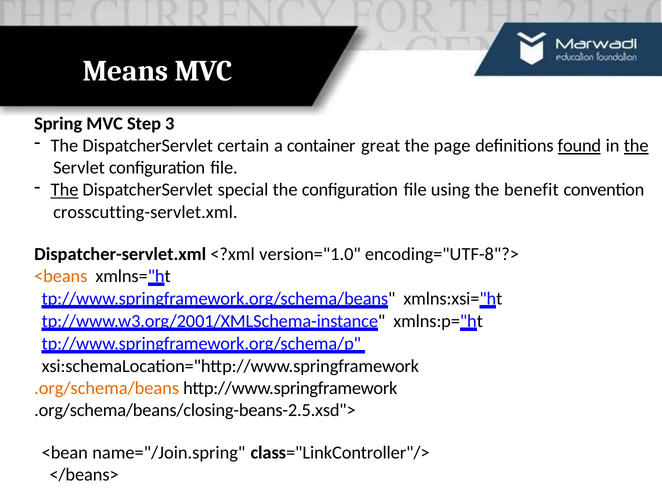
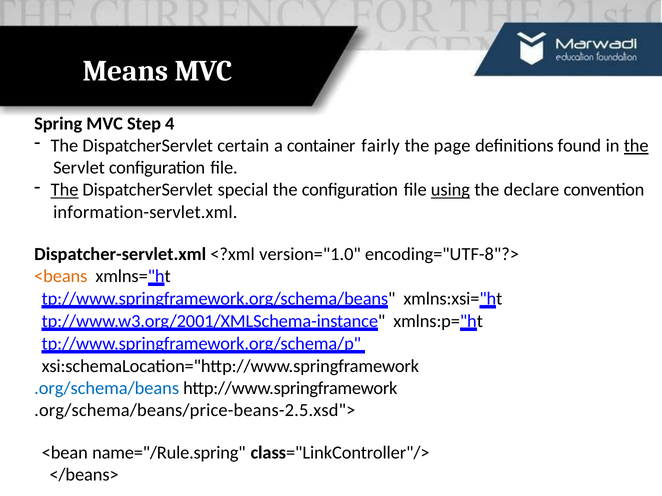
3: 3 -> 4
great: great -> fairly
found underline: present -> none
using underline: none -> present
benefit: benefit -> declare
crosscutting-servlet.xml: crosscutting-servlet.xml -> information-servlet.xml
.org/schema/beans colour: orange -> blue
.org/schema/beans/closing-beans-2.5.xsd">: .org/schema/beans/closing-beans-2.5.xsd"> -> .org/schema/beans/price-beans-2.5.xsd">
name="/Join.spring: name="/Join.spring -> name="/Rule.spring
